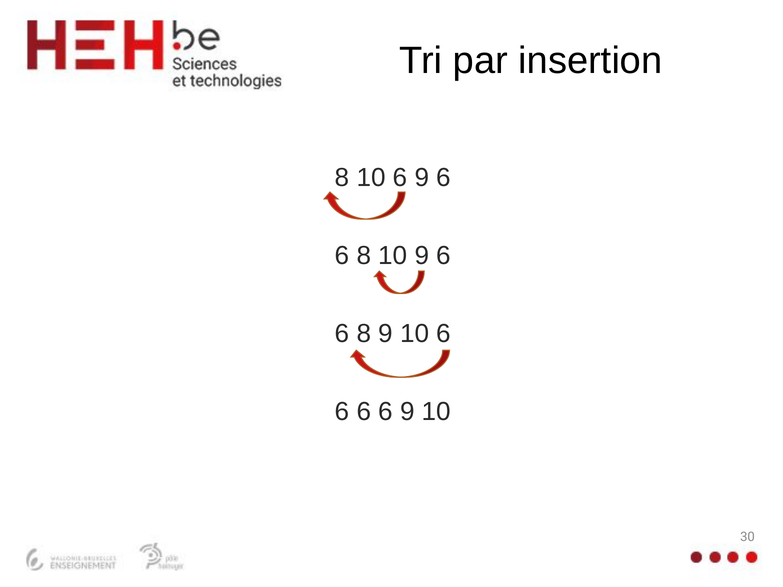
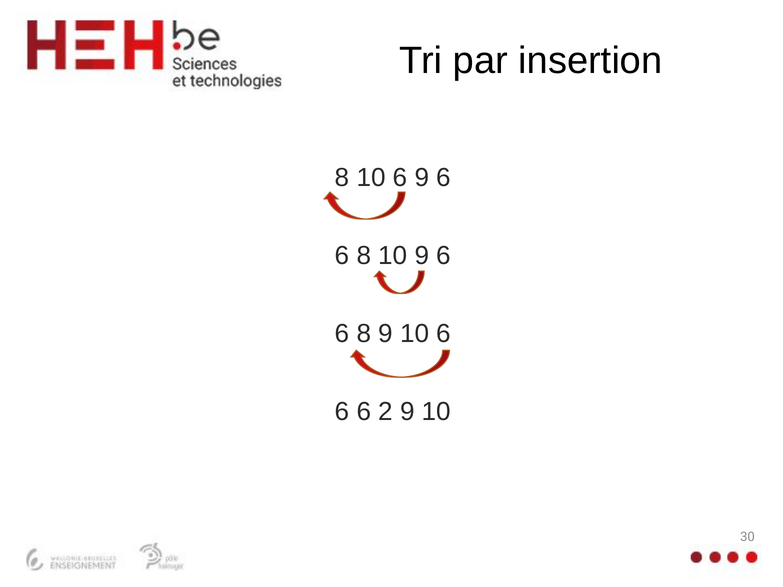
6 at (386, 412): 6 -> 2
